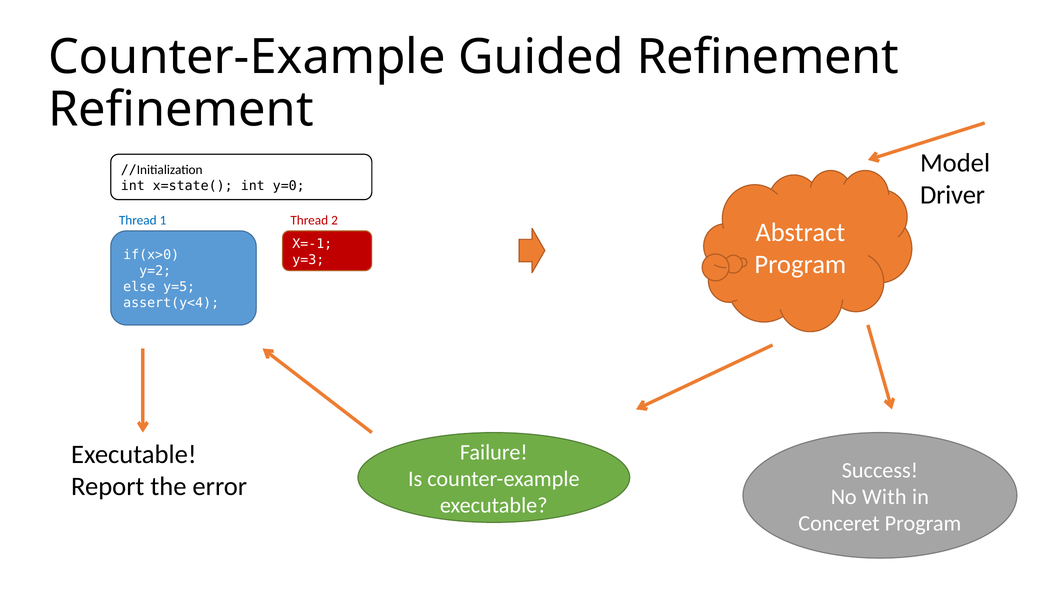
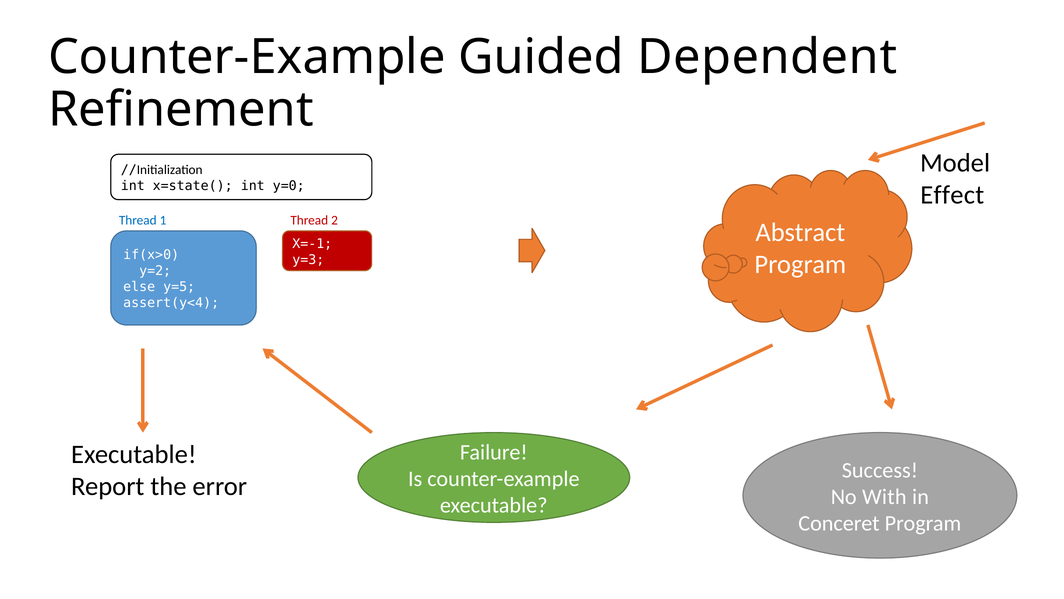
Guided Refinement: Refinement -> Dependent
Driver: Driver -> Effect
